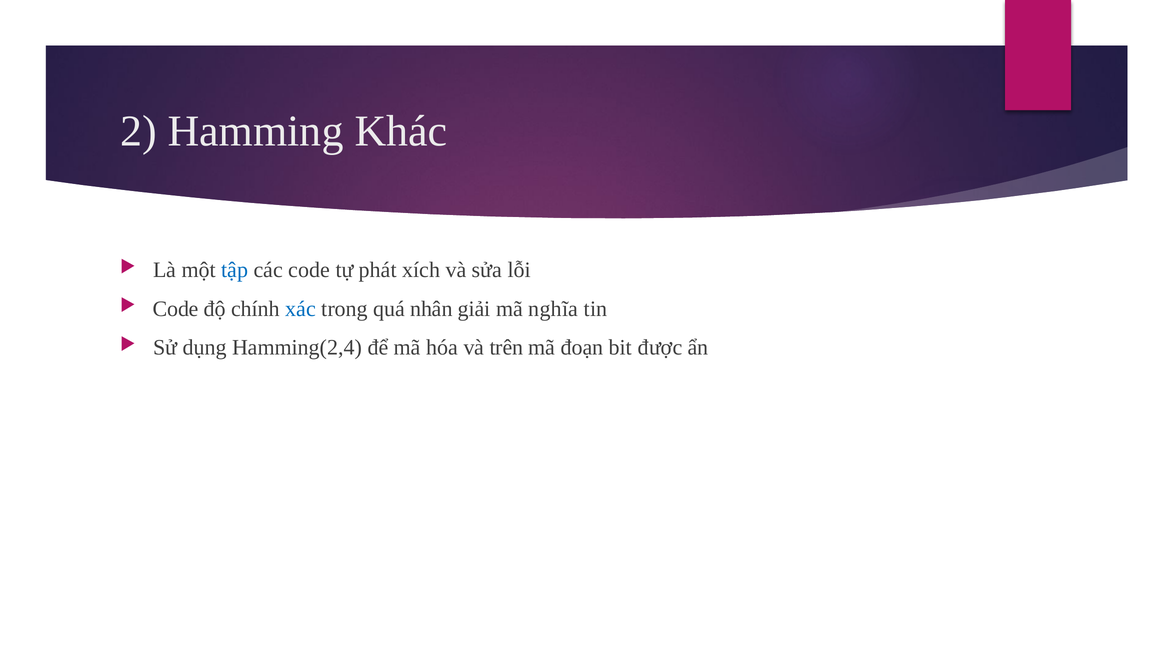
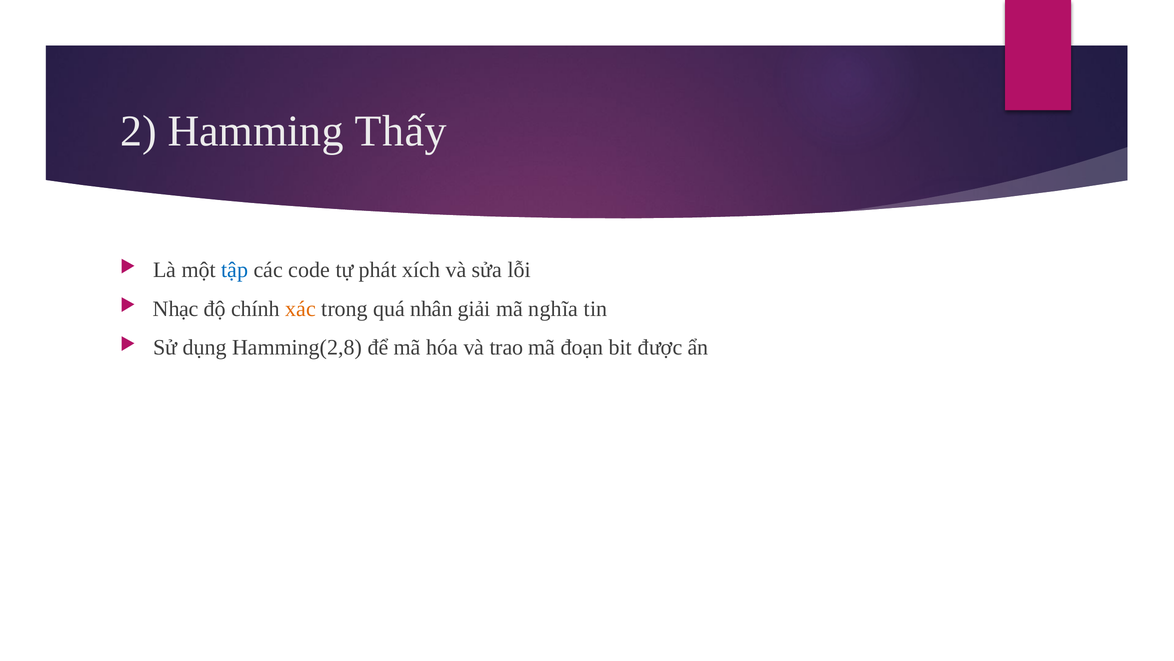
Khác: Khác -> Thấy
Code at (176, 308): Code -> Nhạc
xác colour: blue -> orange
Hamming(2,4: Hamming(2,4 -> Hamming(2,8
trên: trên -> trao
